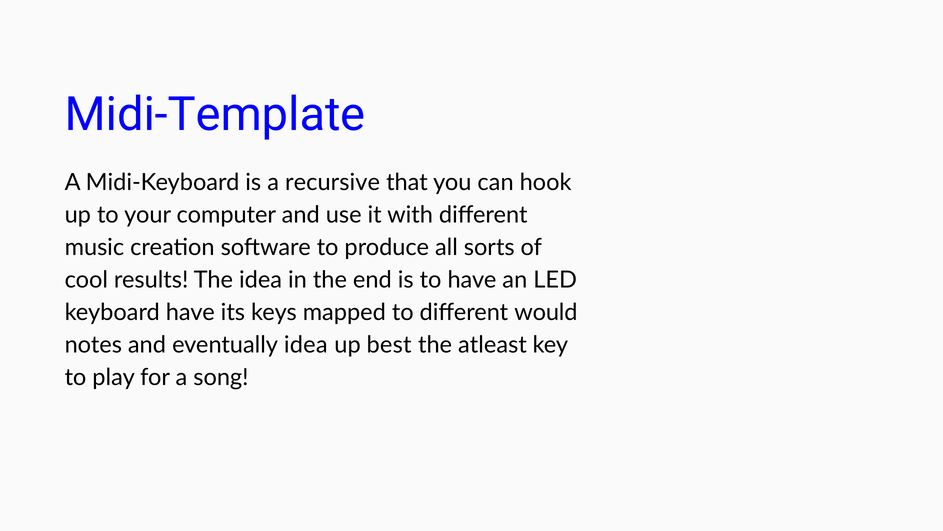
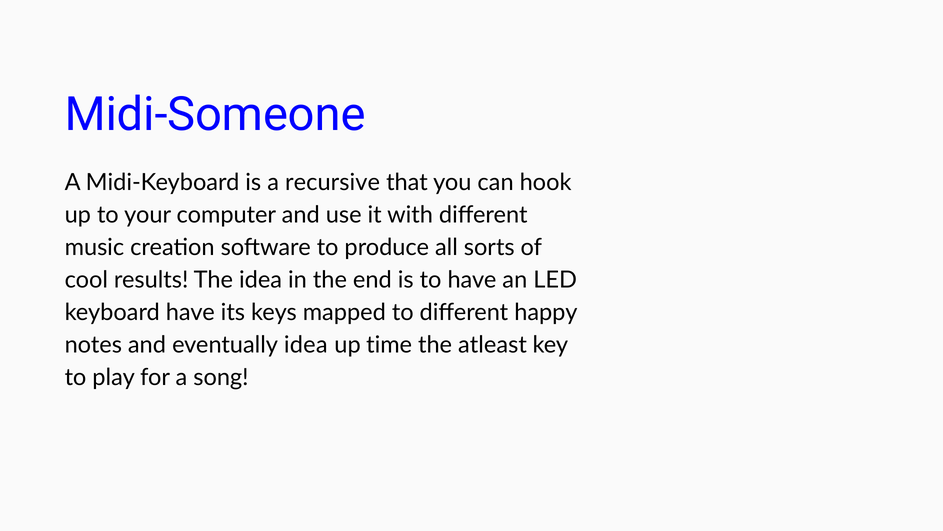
Midi-Template: Midi-Template -> Midi-Someone
would: would -> happy
best: best -> time
